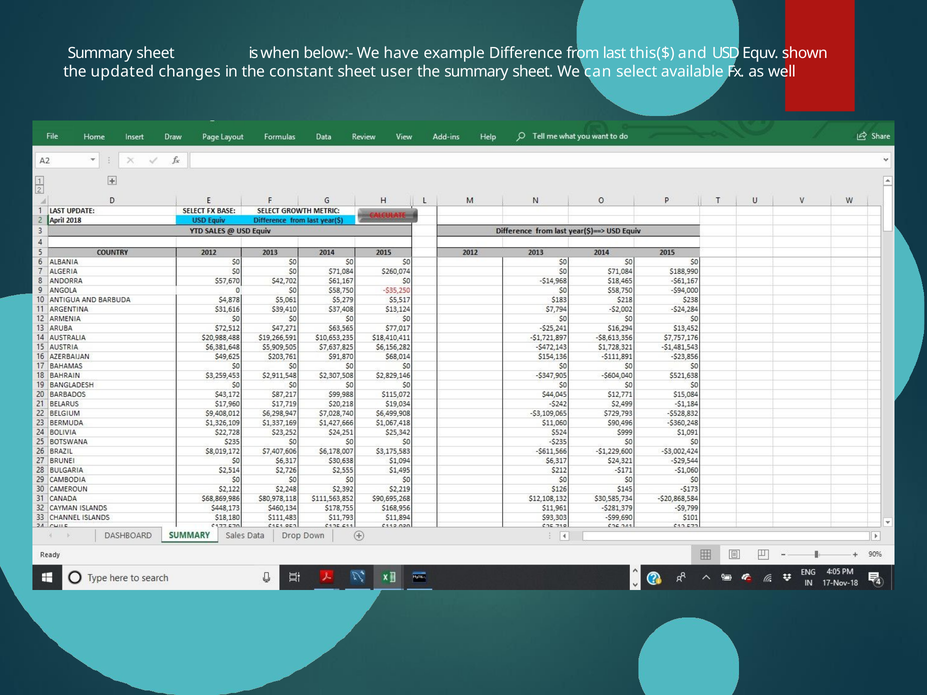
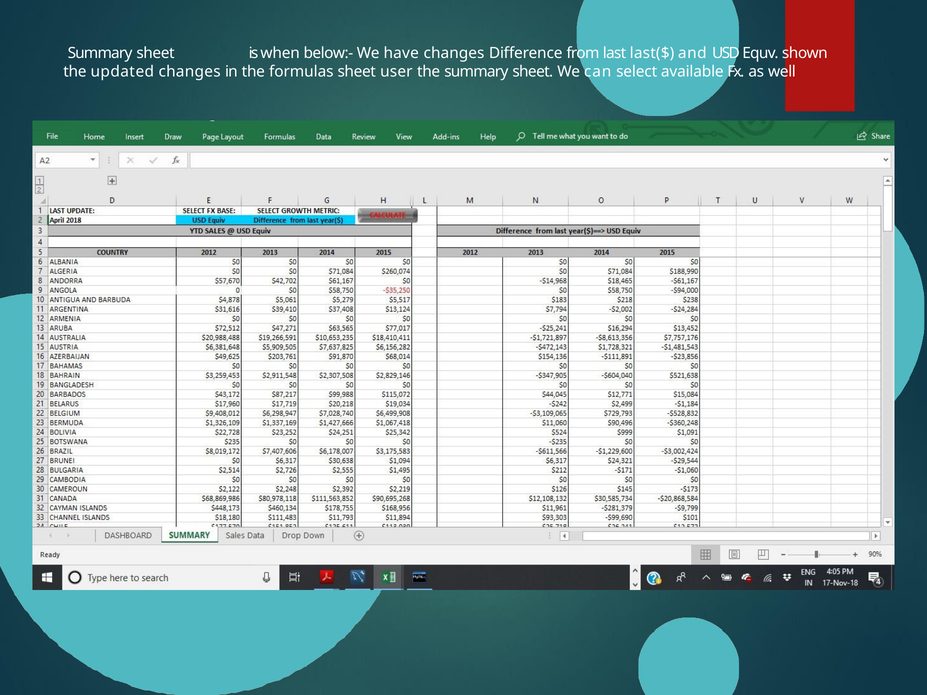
have example: example -> changes
this($: this($ -> last($
constant: constant -> formulas
